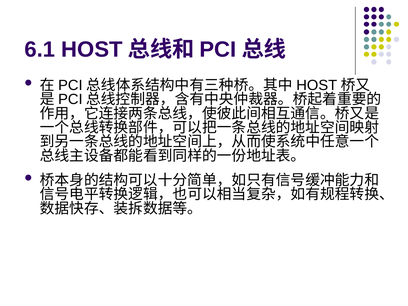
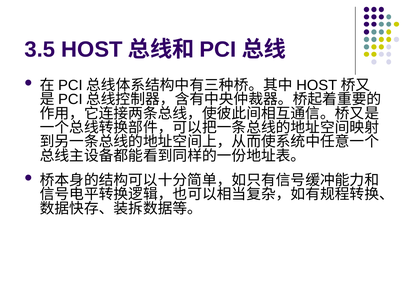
6.1: 6.1 -> 3.5
